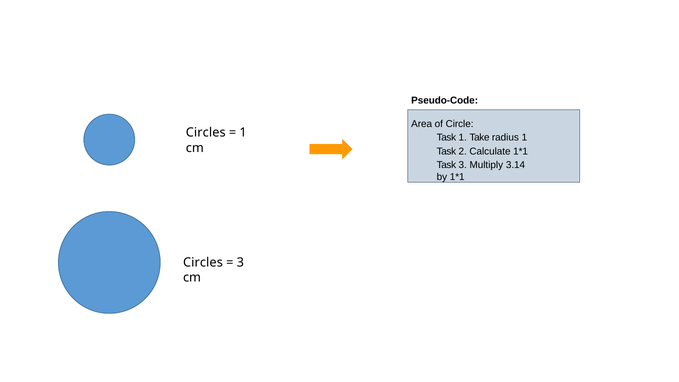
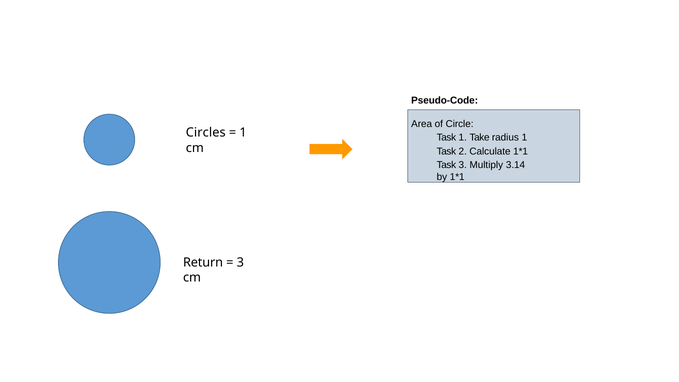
Circles at (203, 262): Circles -> Return
